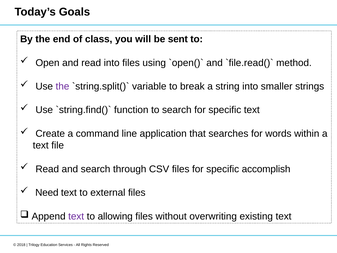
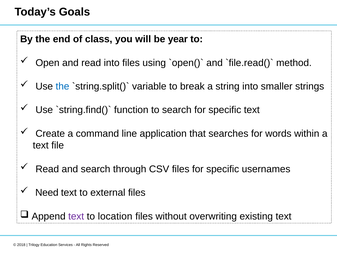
sent: sent -> year
the at (62, 86) colour: purple -> blue
accomplish: accomplish -> usernames
allowing: allowing -> location
